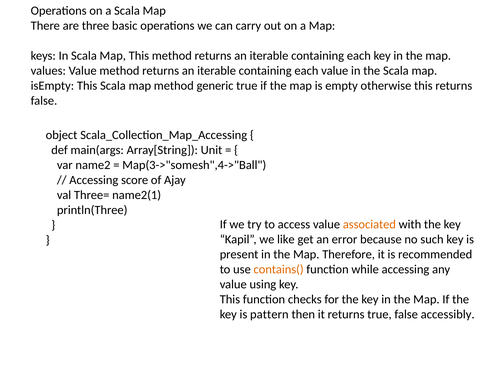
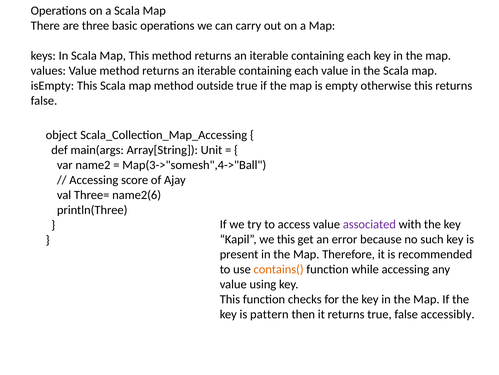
generic: generic -> outside
name2(1: name2(1 -> name2(6
associated colour: orange -> purple
we like: like -> this
